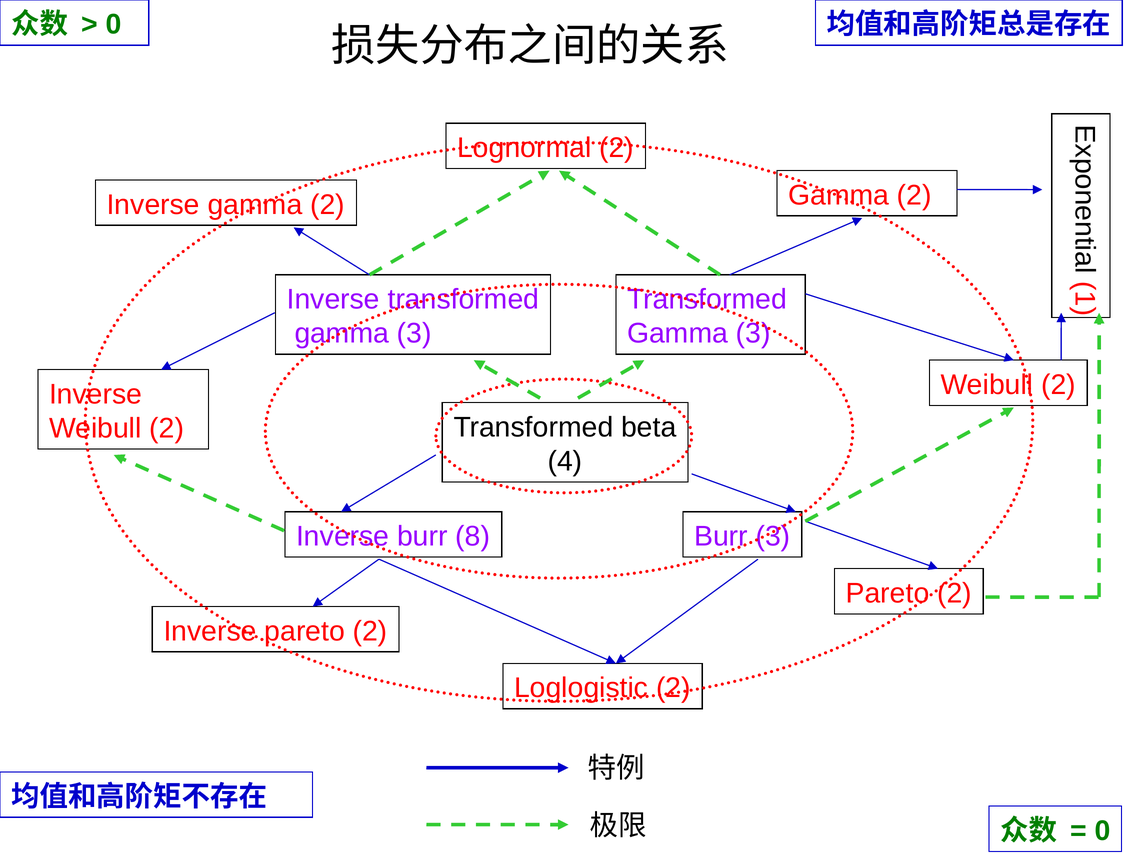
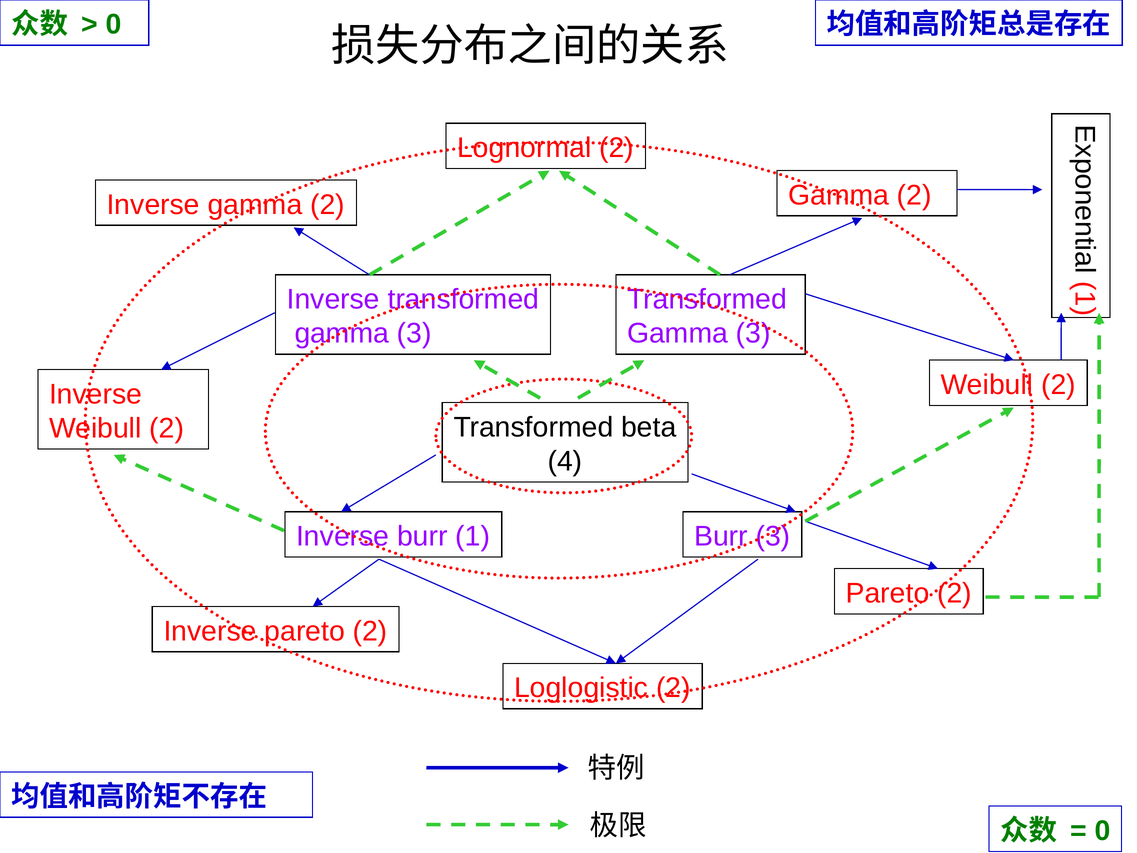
burr 8: 8 -> 1
